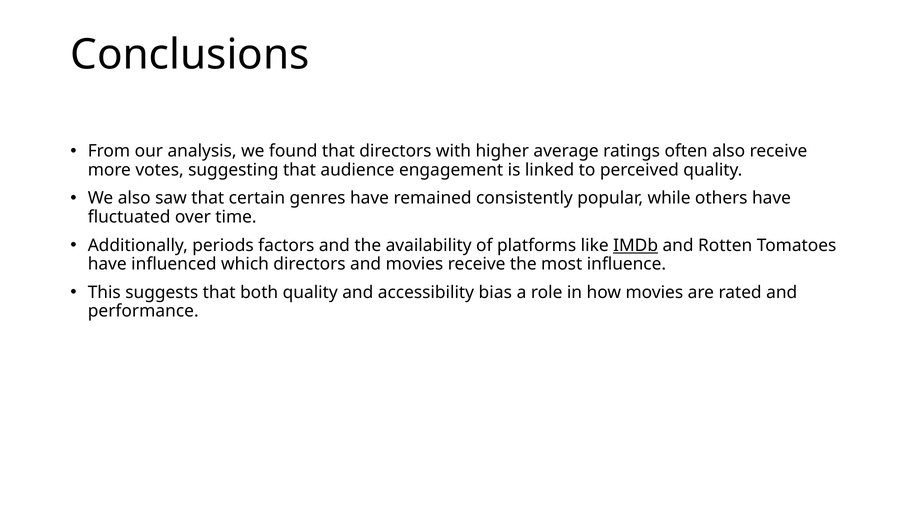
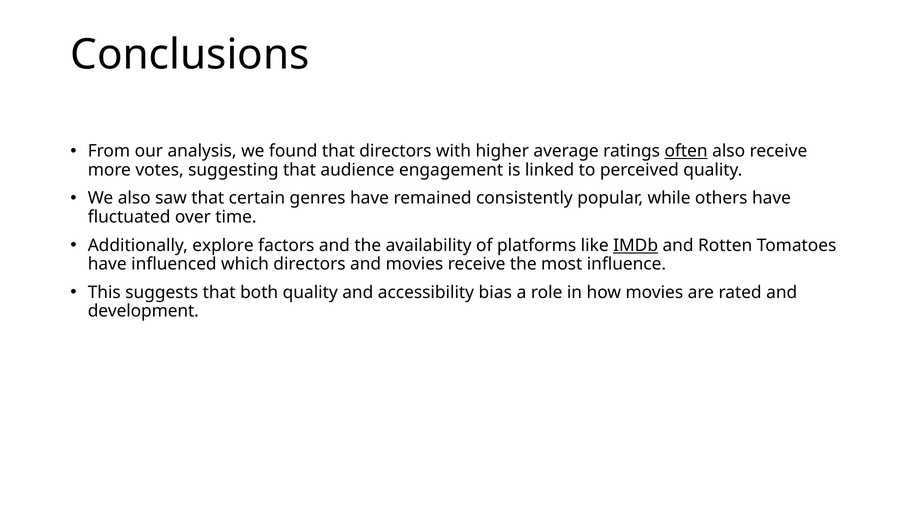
often underline: none -> present
periods: periods -> explore
performance: performance -> development
